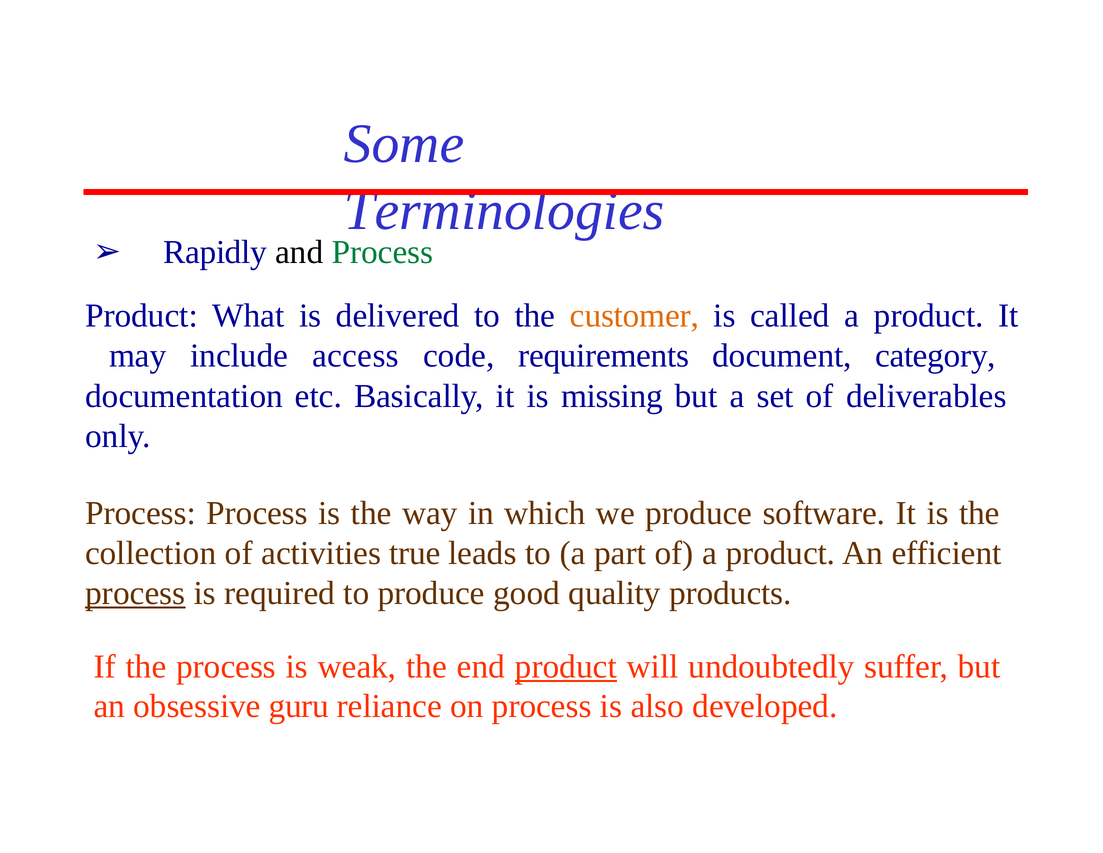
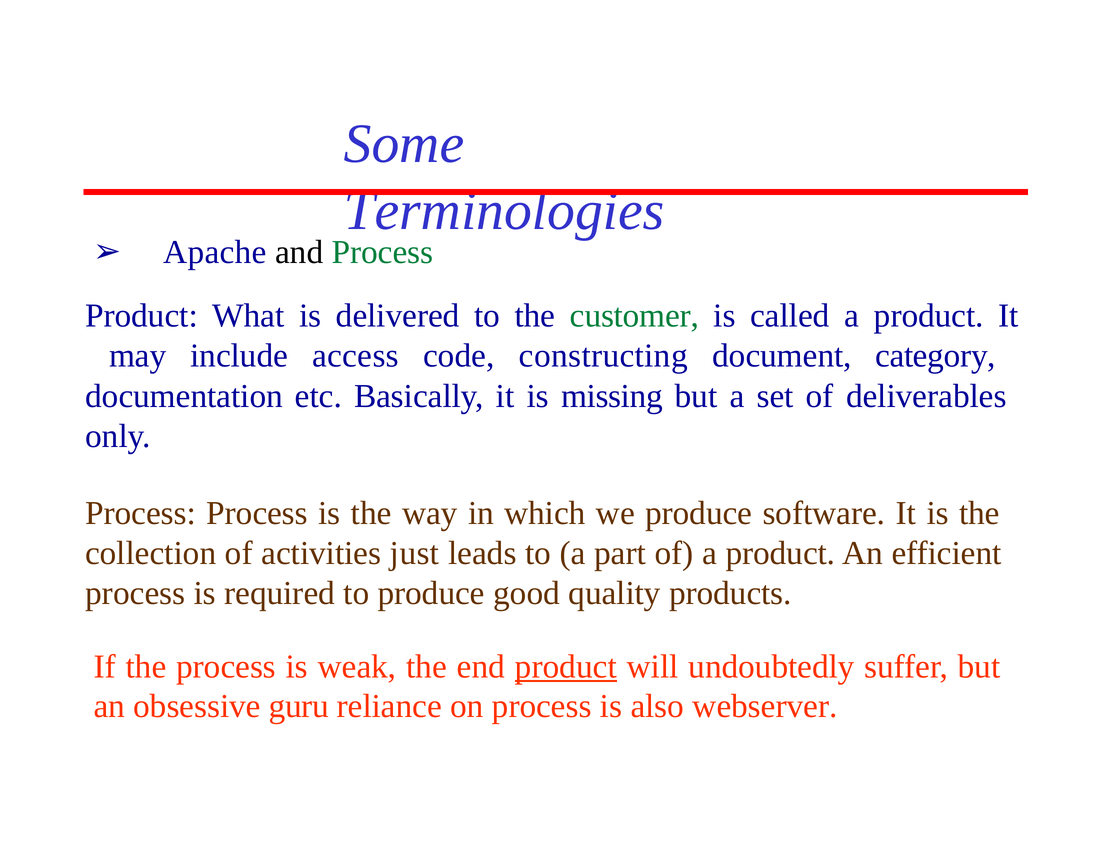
Rapidly: Rapidly -> Apache
customer colour: orange -> green
requirements: requirements -> constructing
true: true -> just
process at (135, 593) underline: present -> none
developed: developed -> webserver
